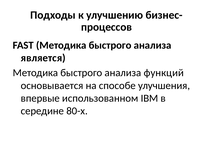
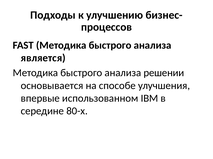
функций: функций -> решении
